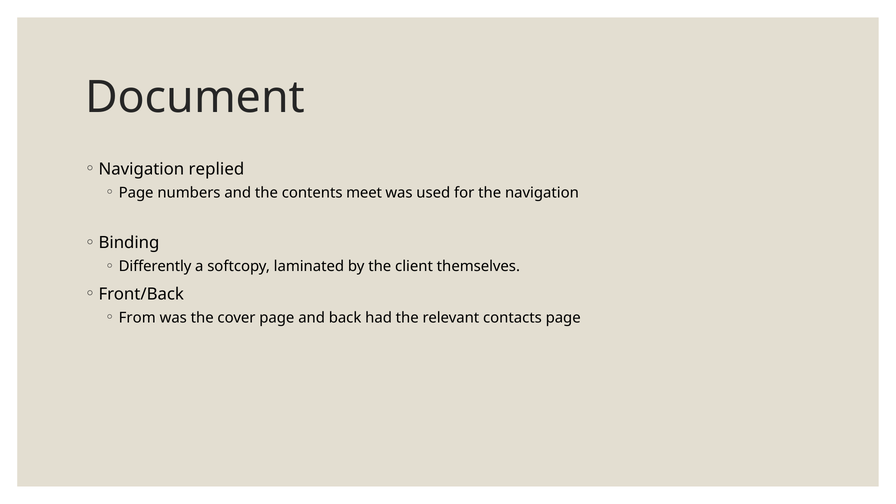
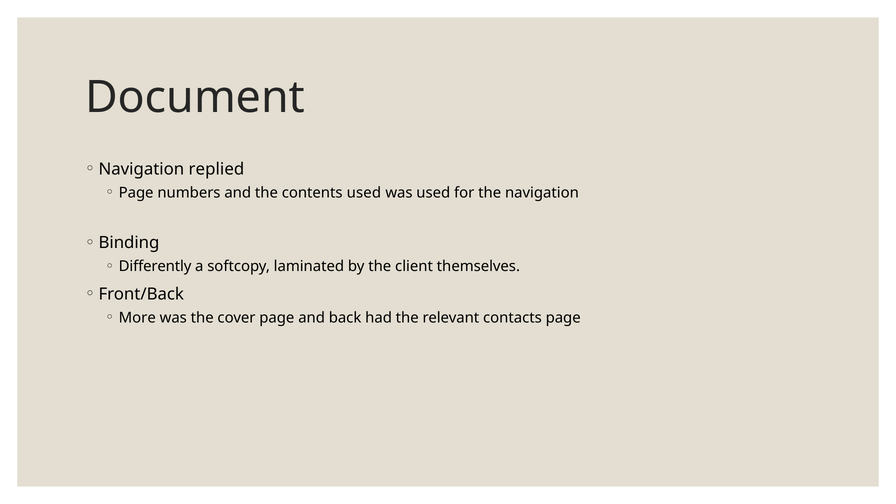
contents meet: meet -> used
From: From -> More
